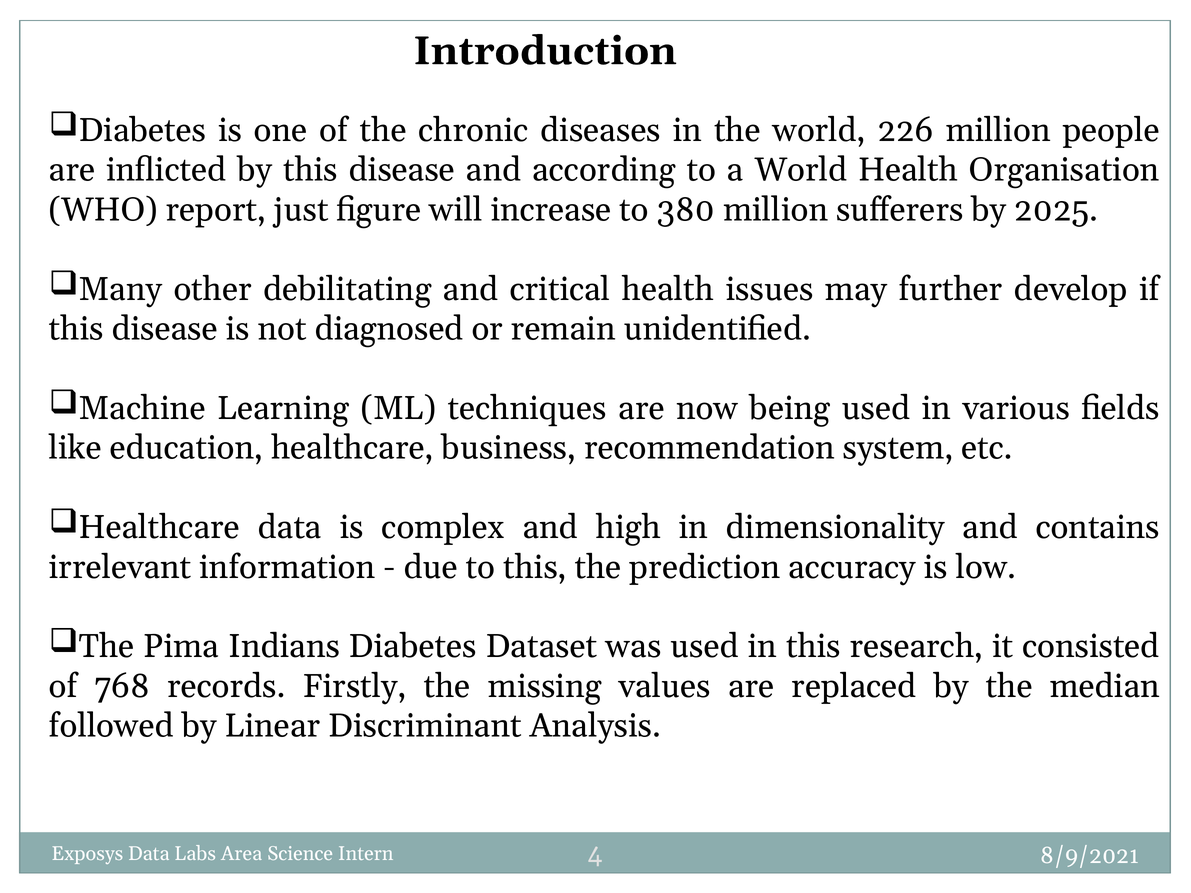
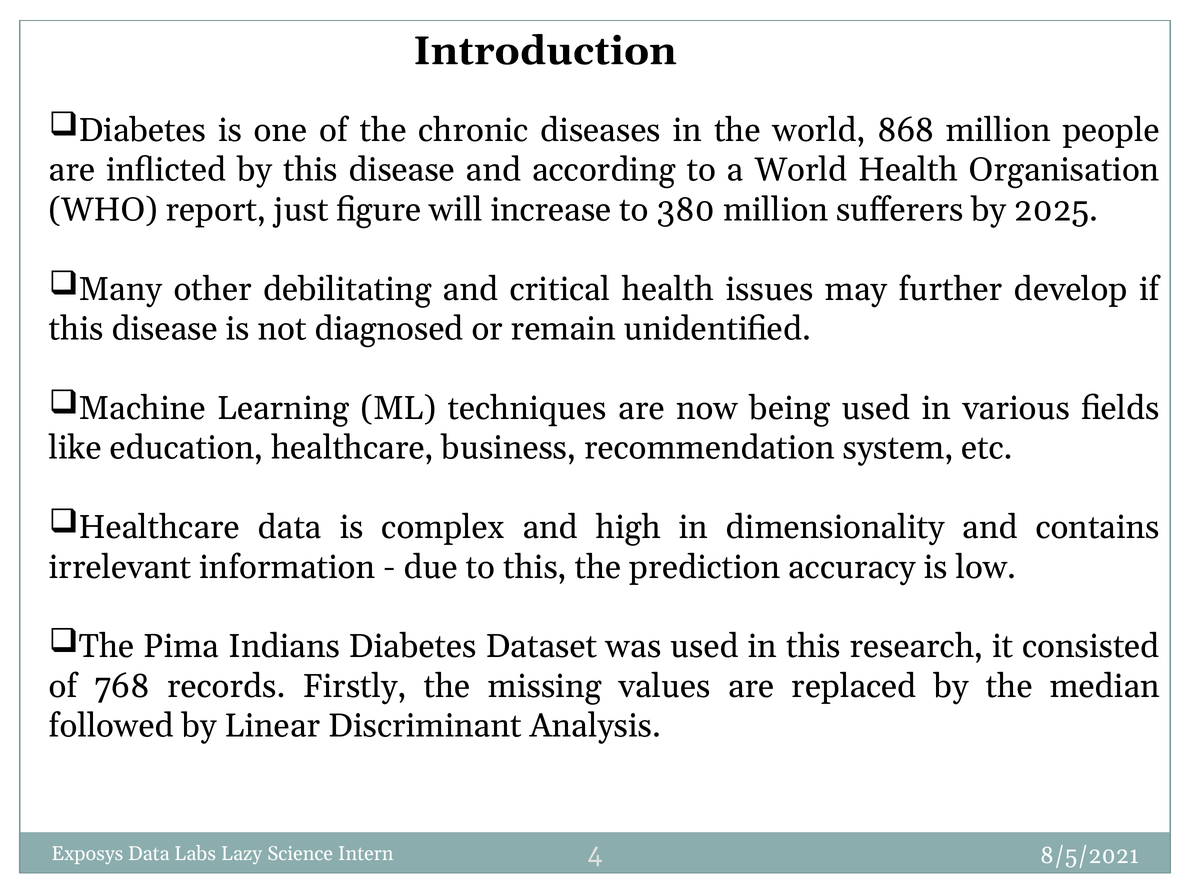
226: 226 -> 868
Area: Area -> Lazy
8/9/2021: 8/9/2021 -> 8/5/2021
